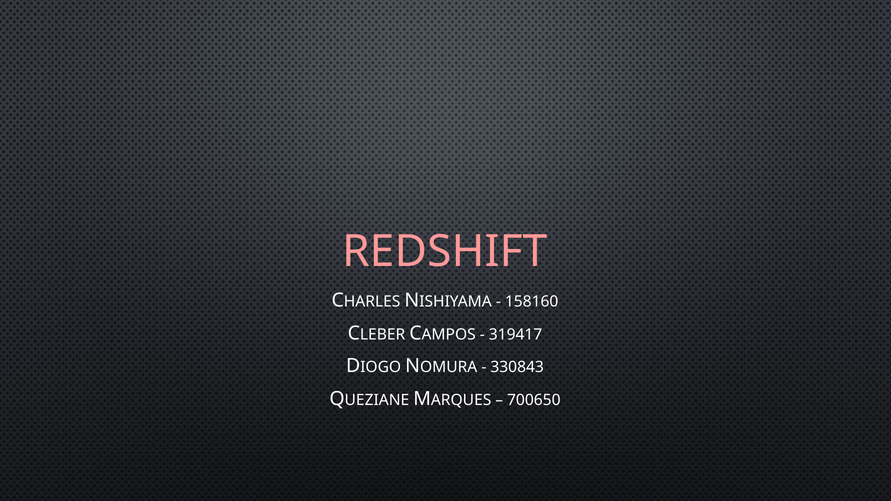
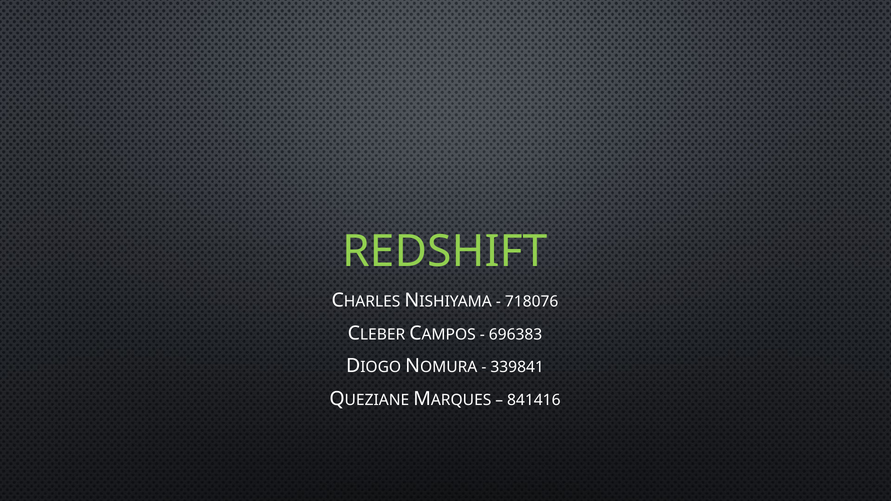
REDSHIFT colour: pink -> light green
158160: 158160 -> 718076
319417: 319417 -> 696383
330843: 330843 -> 339841
700650: 700650 -> 841416
